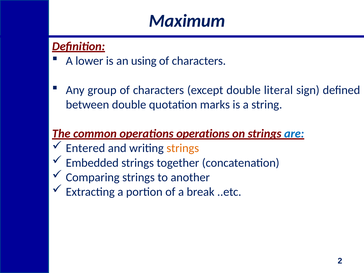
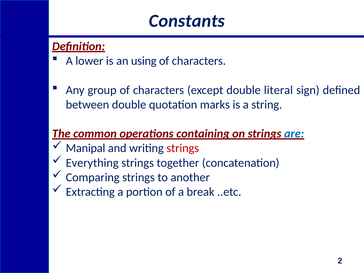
Maximum: Maximum -> Constants
operations operations: operations -> containing
Entered: Entered -> Manipal
strings at (183, 148) colour: orange -> red
Embedded: Embedded -> Everything
